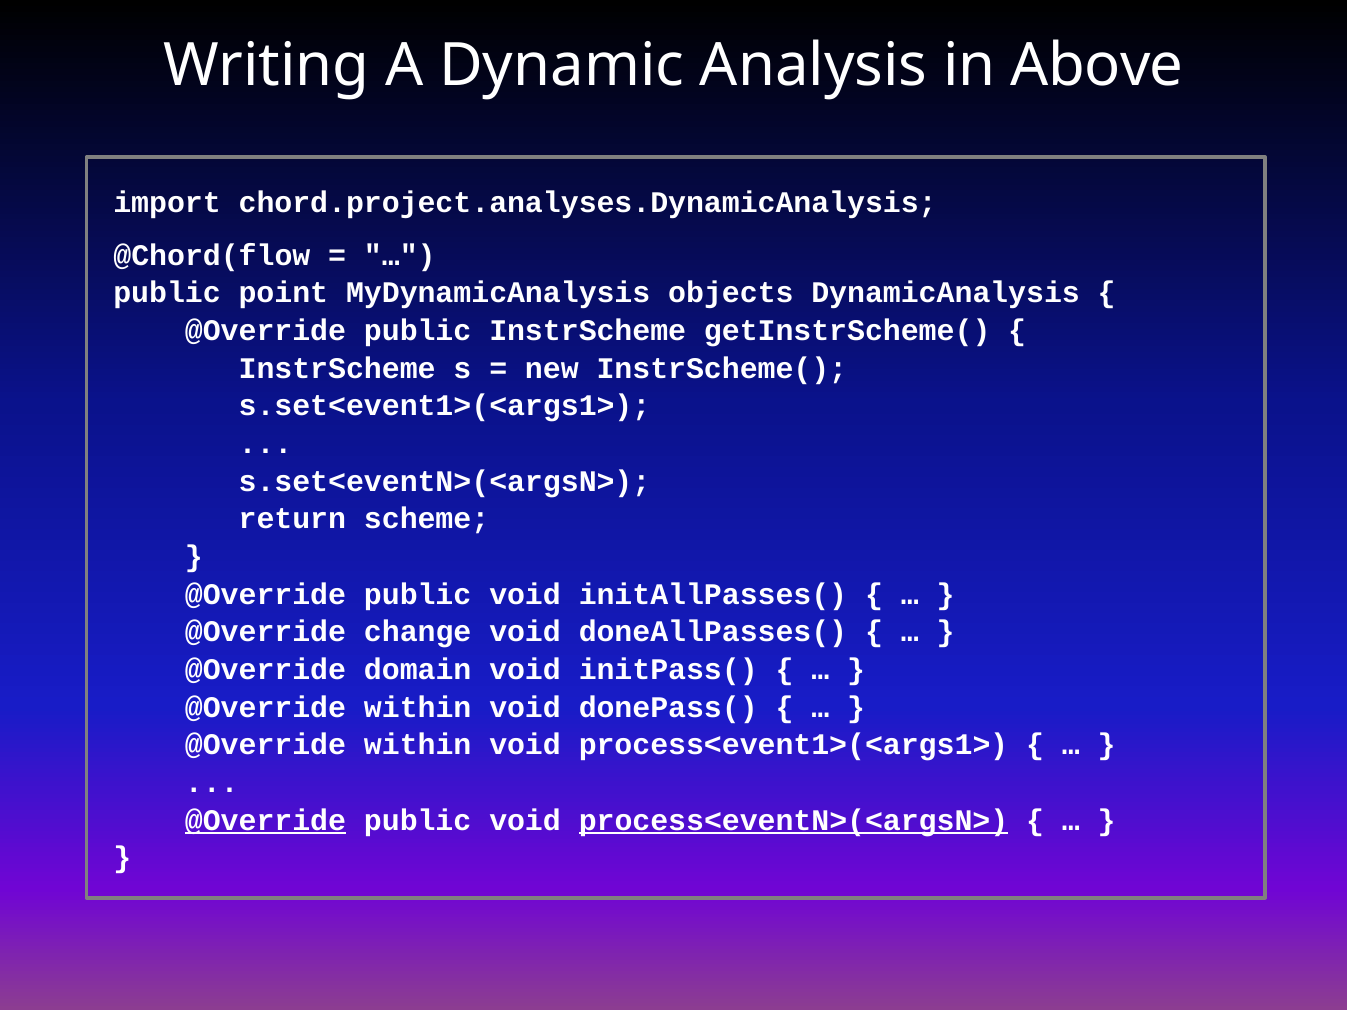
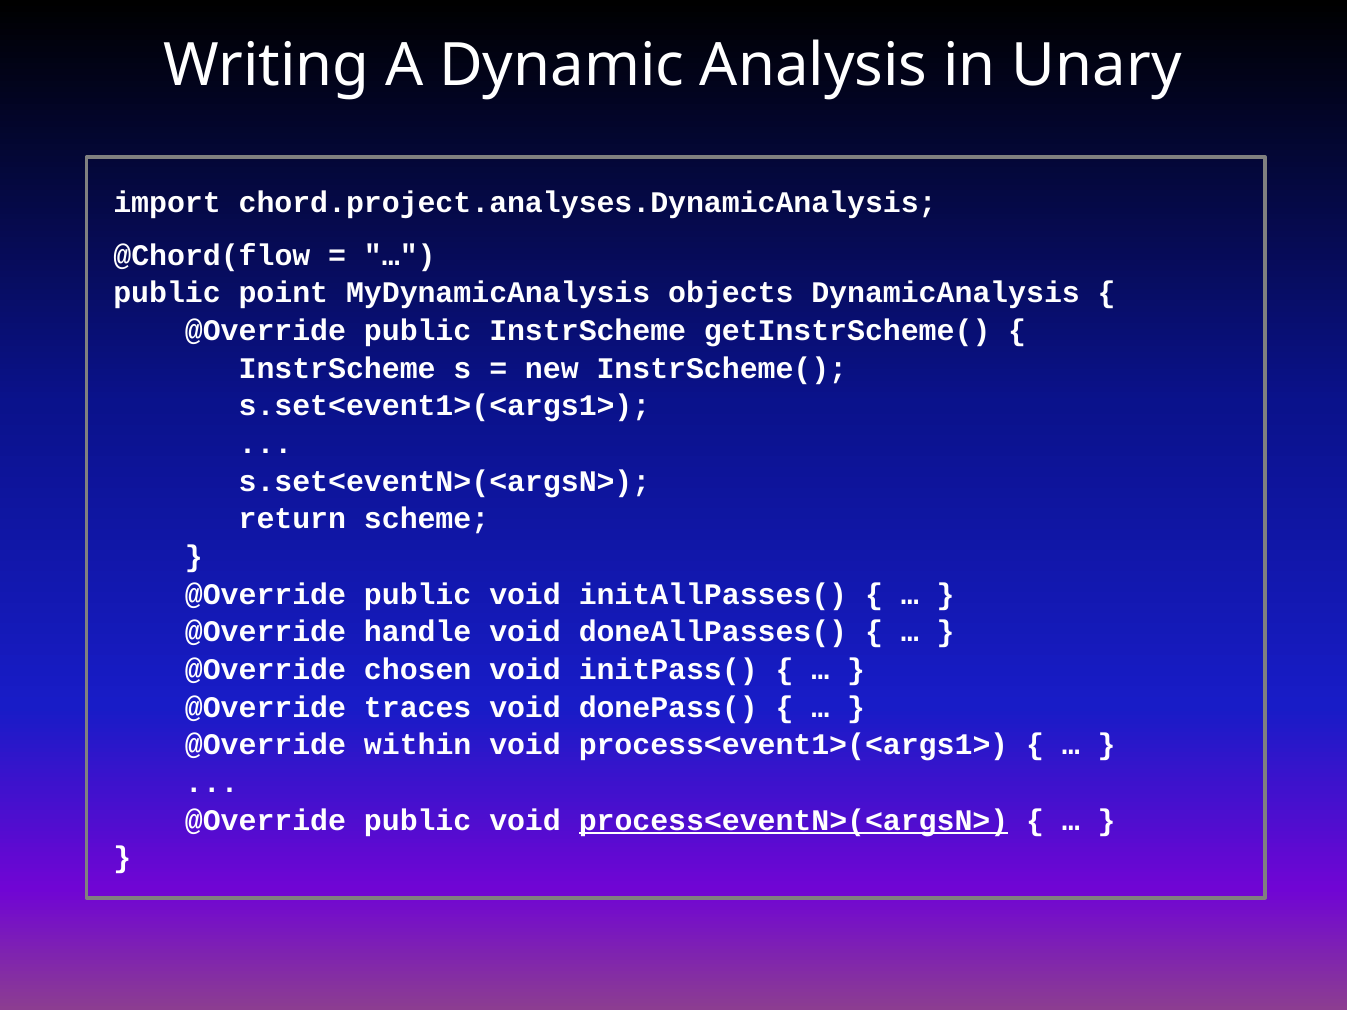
Above: Above -> Unary
change: change -> handle
domain: domain -> chosen
within at (418, 707): within -> traces
@Override at (266, 820) underline: present -> none
